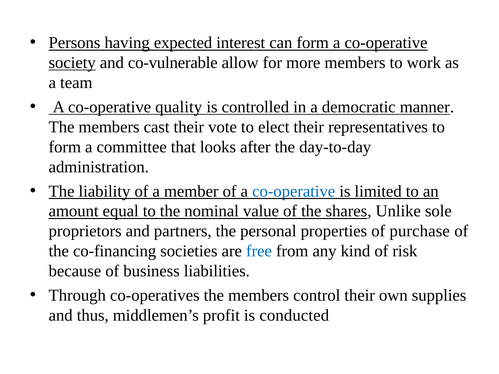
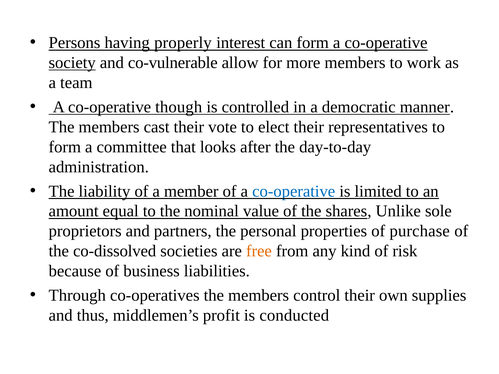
expected: expected -> properly
quality: quality -> though
co-financing: co-financing -> co-dissolved
free colour: blue -> orange
